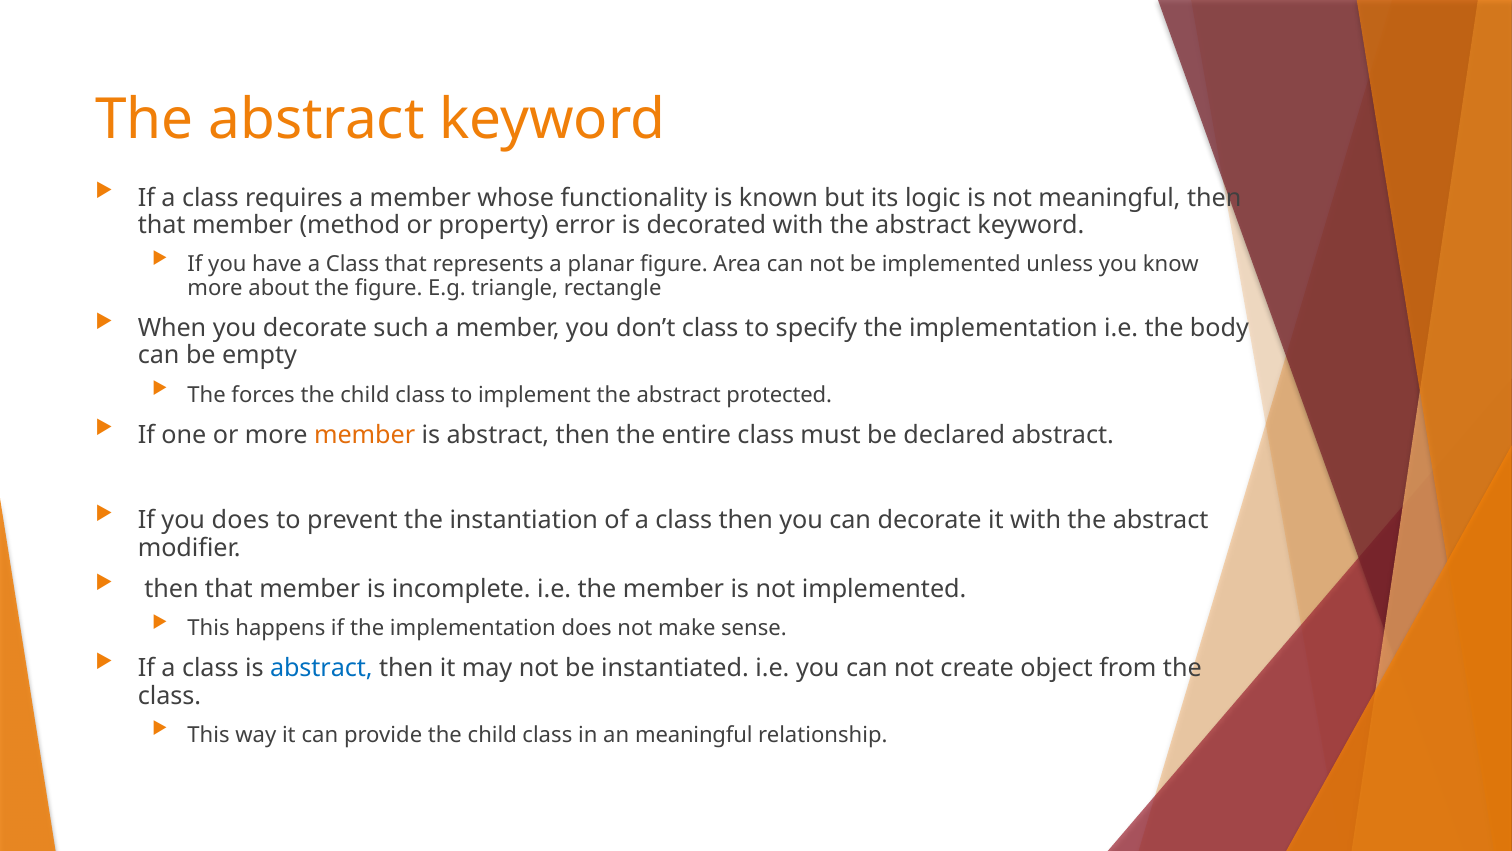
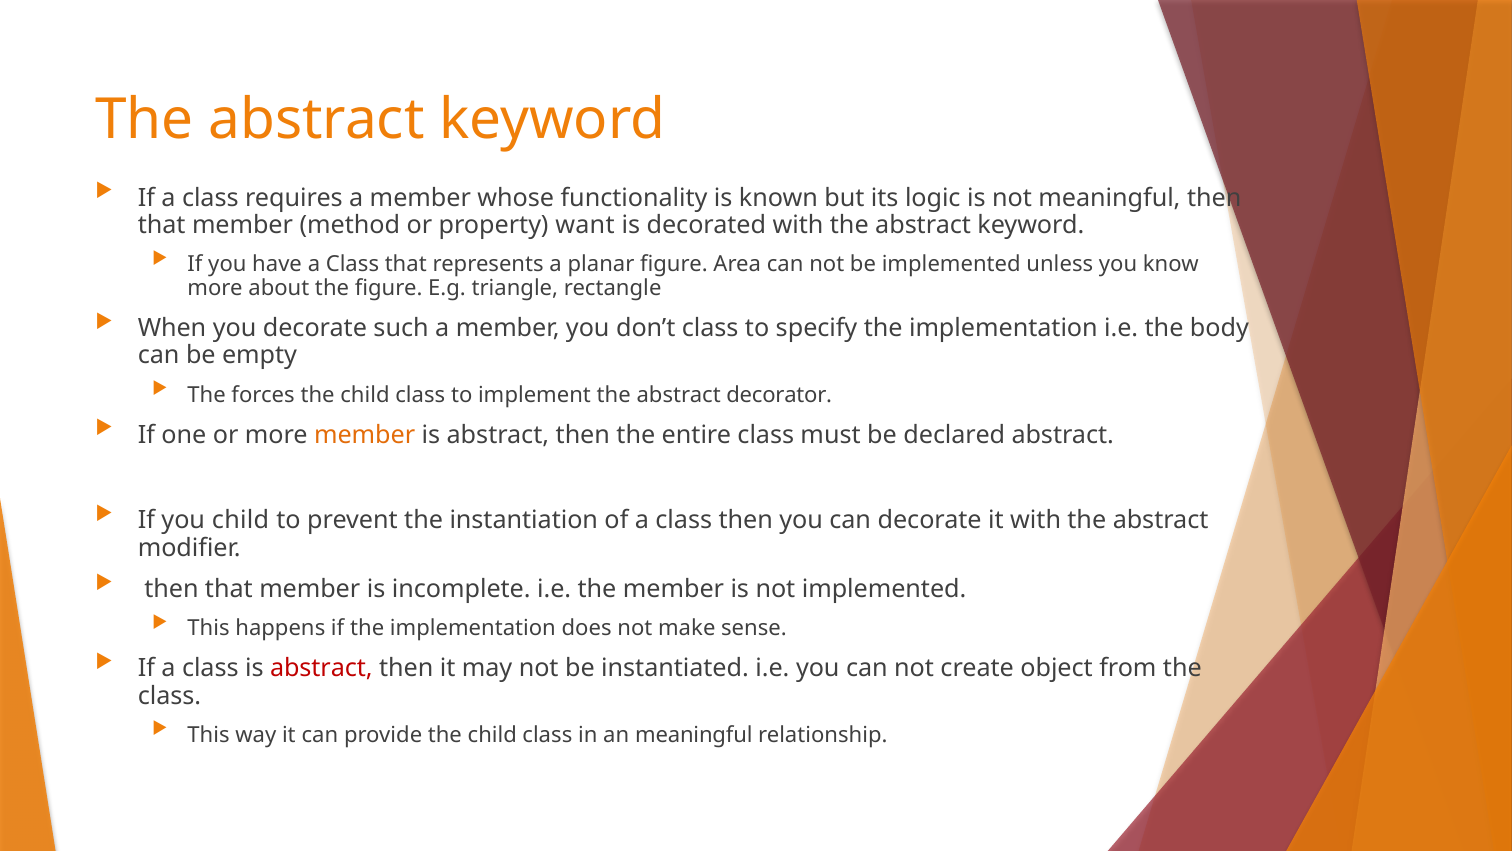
error: error -> want
protected: protected -> decorator
you does: does -> child
abstract at (321, 668) colour: blue -> red
